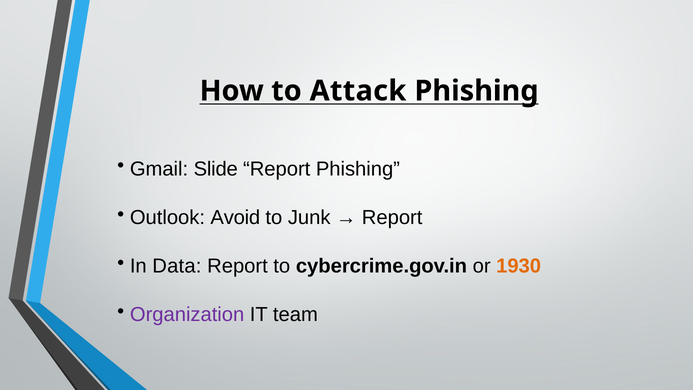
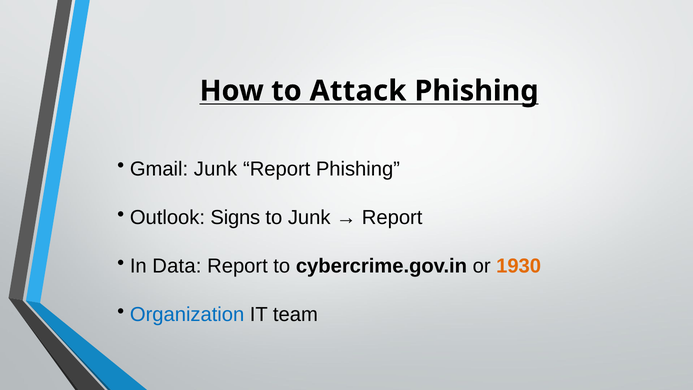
Gmail Slide: Slide -> Junk
Avoid: Avoid -> Signs
Organization colour: purple -> blue
